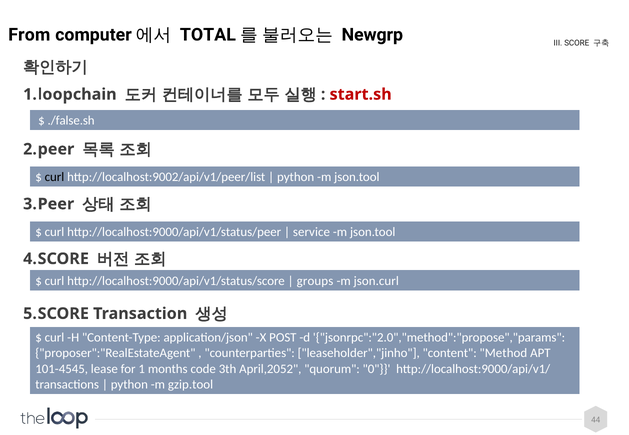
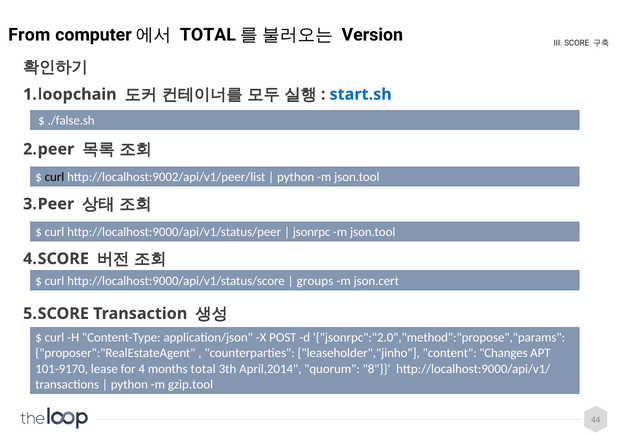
Newgrp: Newgrp -> Version
start.sh colour: red -> blue
service: service -> jsonrpc
json.curl: json.curl -> json.cert
Method: Method -> Changes
101-4545: 101-4545 -> 101-9170
1: 1 -> 4
months code: code -> total
April,2052: April,2052 -> April,2014
0: 0 -> 8
